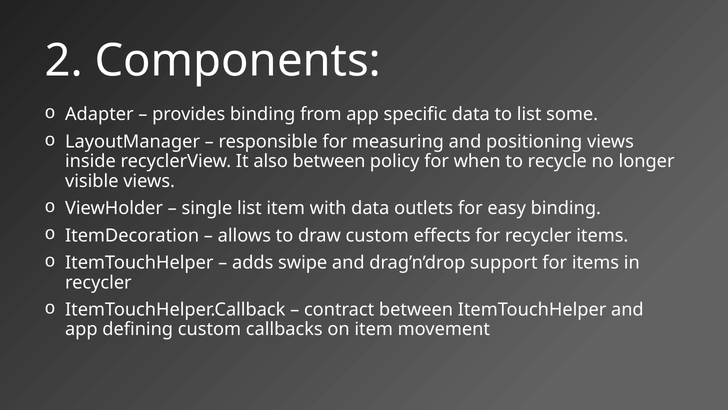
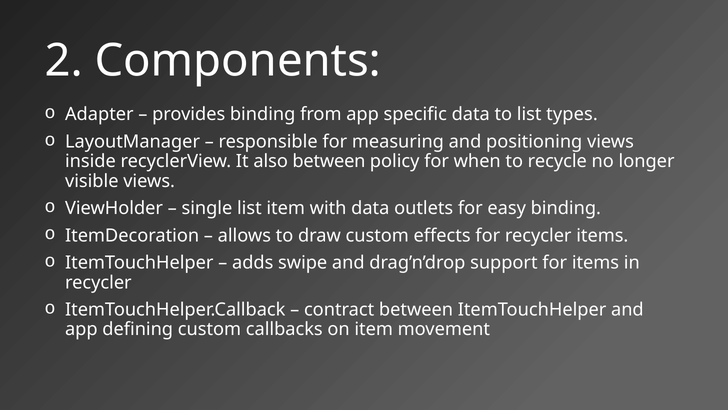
some: some -> types
